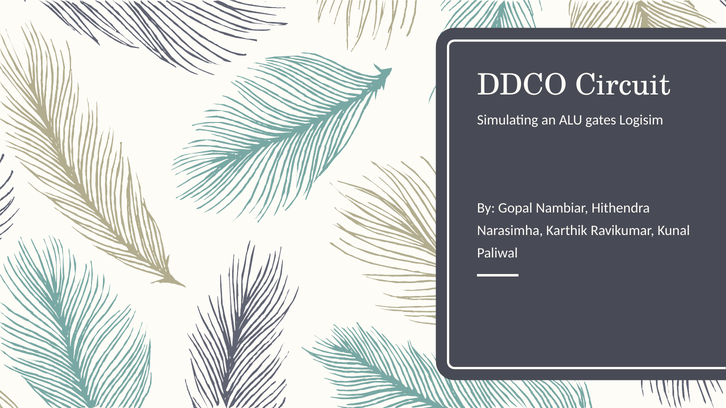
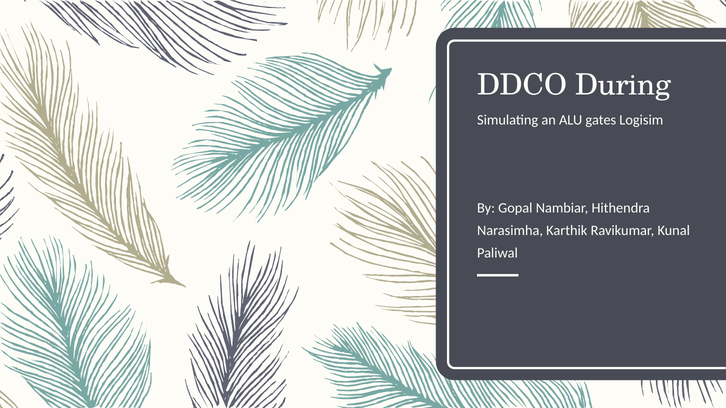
Circuit: Circuit -> During
